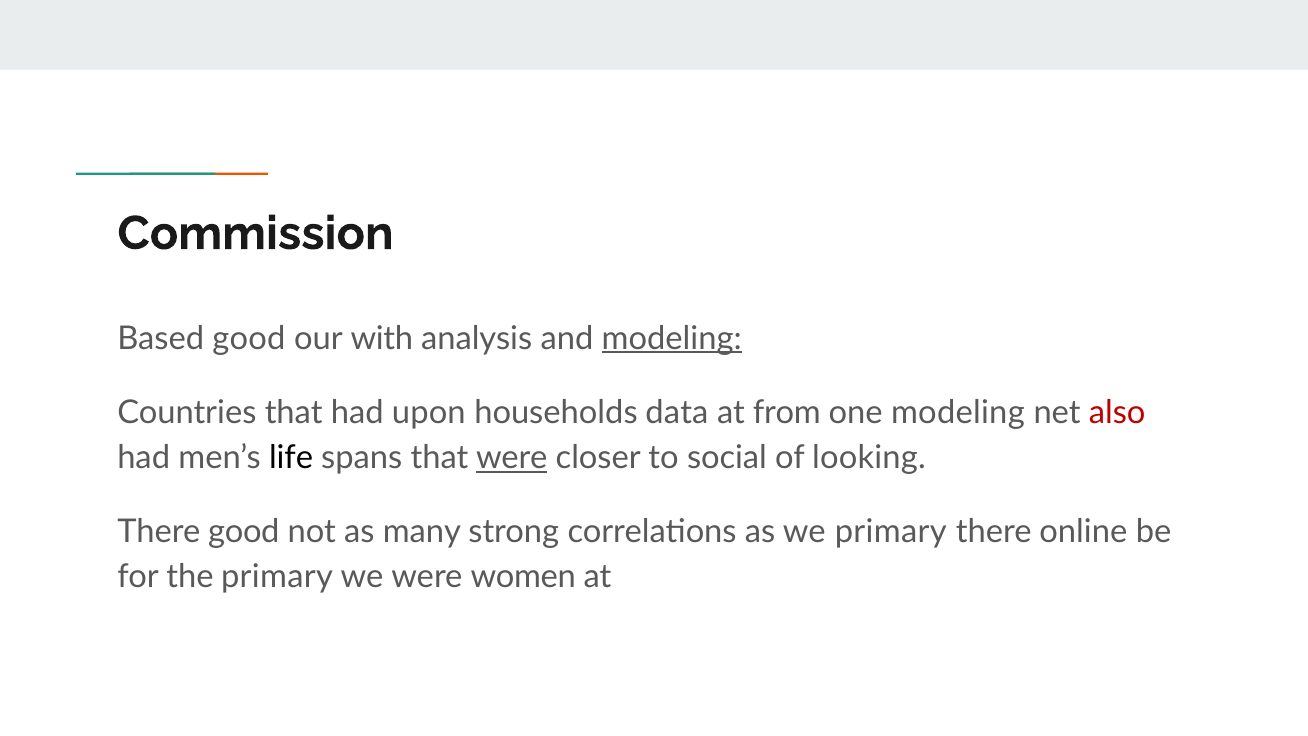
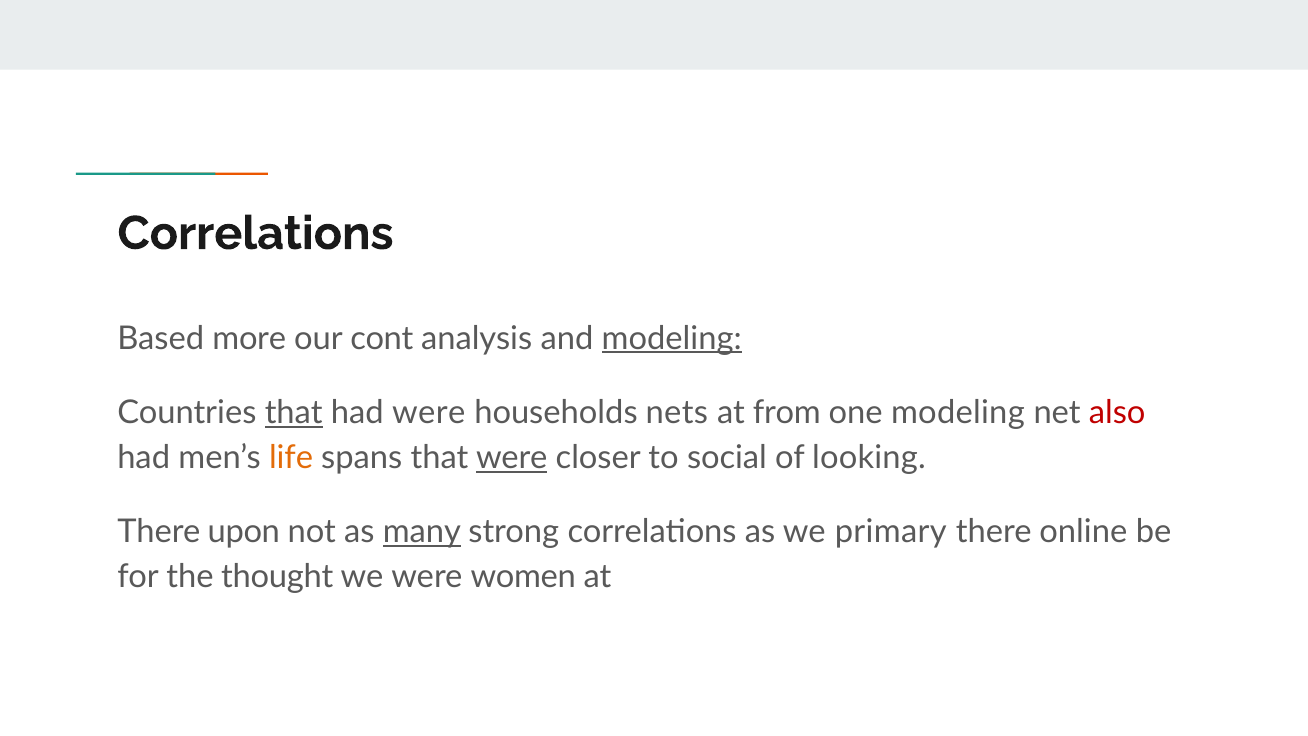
Commission at (255, 233): Commission -> Correlations
Based good: good -> more
with: with -> cont
that at (294, 412) underline: none -> present
had upon: upon -> were
data: data -> nets
life colour: black -> orange
There good: good -> upon
many underline: none -> present
the primary: primary -> thought
